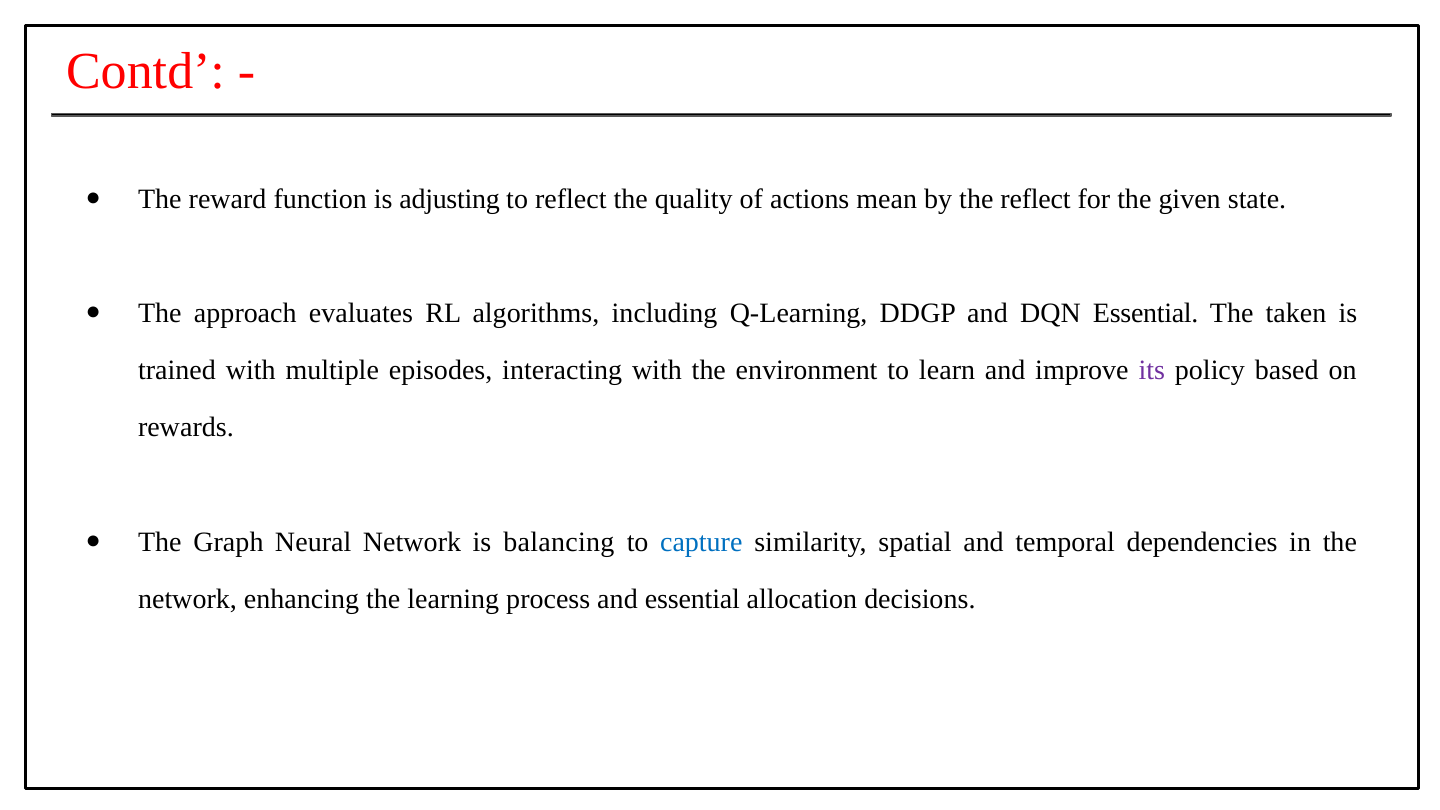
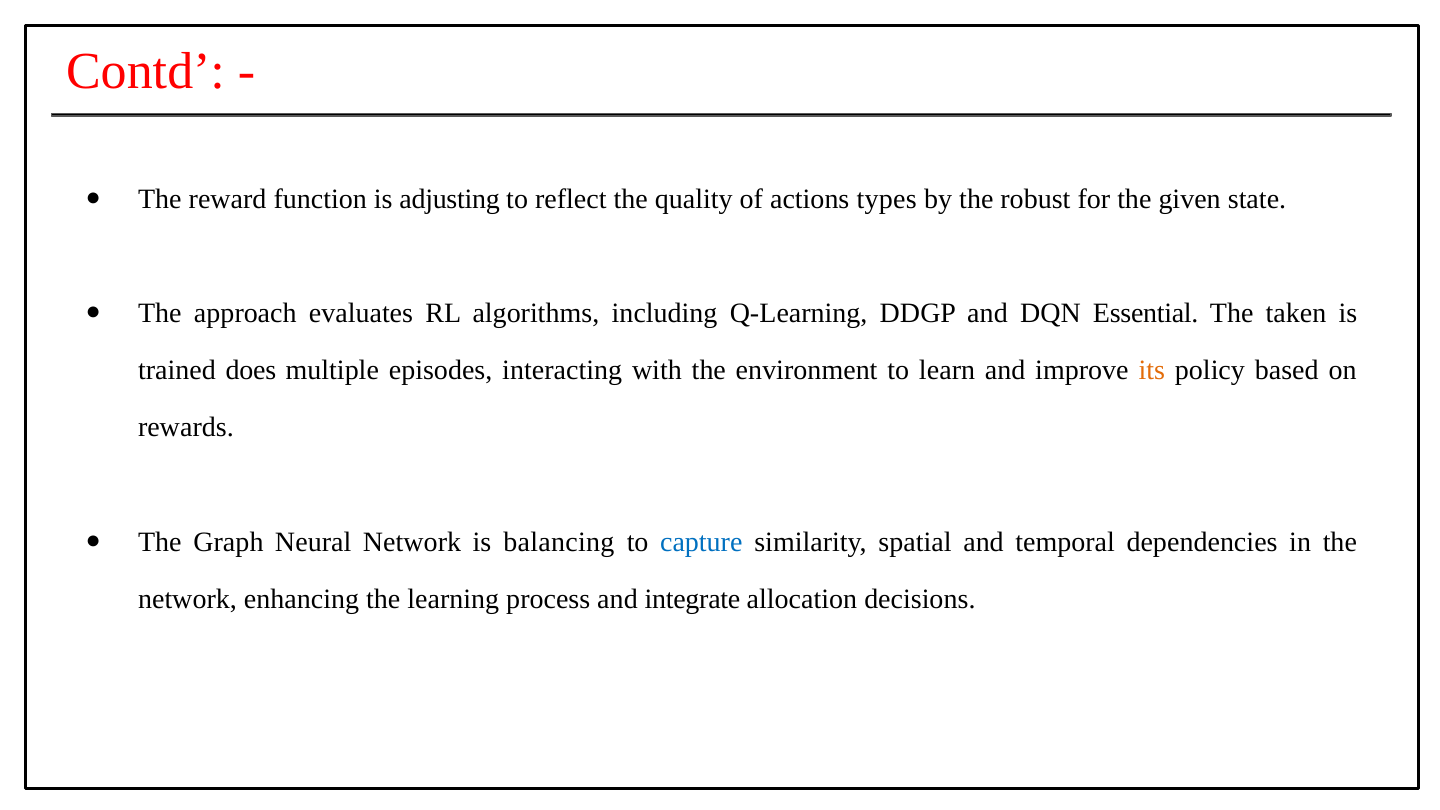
mean: mean -> types
the reflect: reflect -> robust
trained with: with -> does
its colour: purple -> orange
and essential: essential -> integrate
